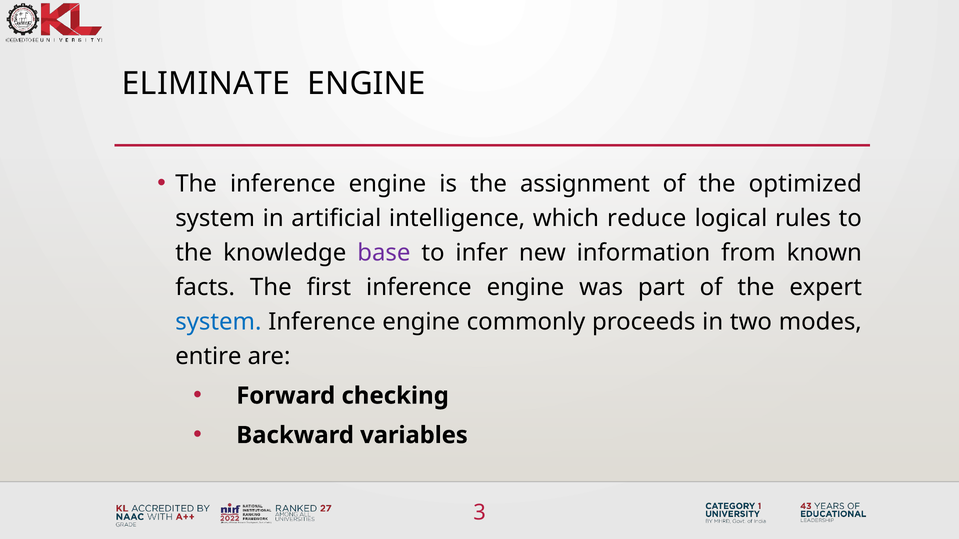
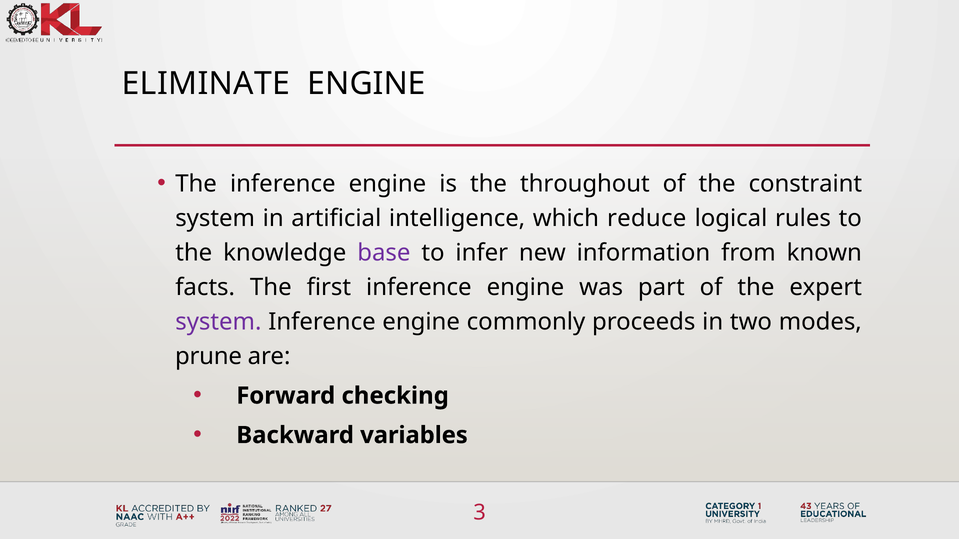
assignment: assignment -> throughout
optimized: optimized -> constraint
system at (218, 322) colour: blue -> purple
entire: entire -> prune
